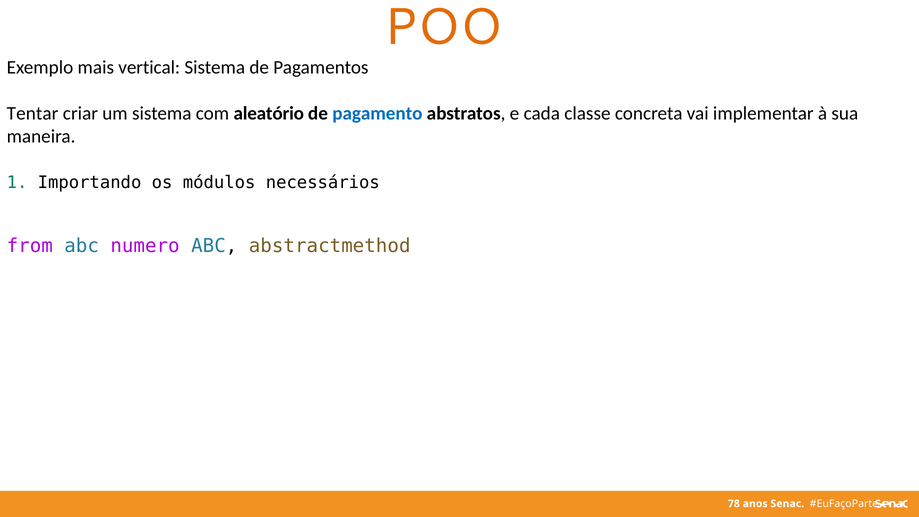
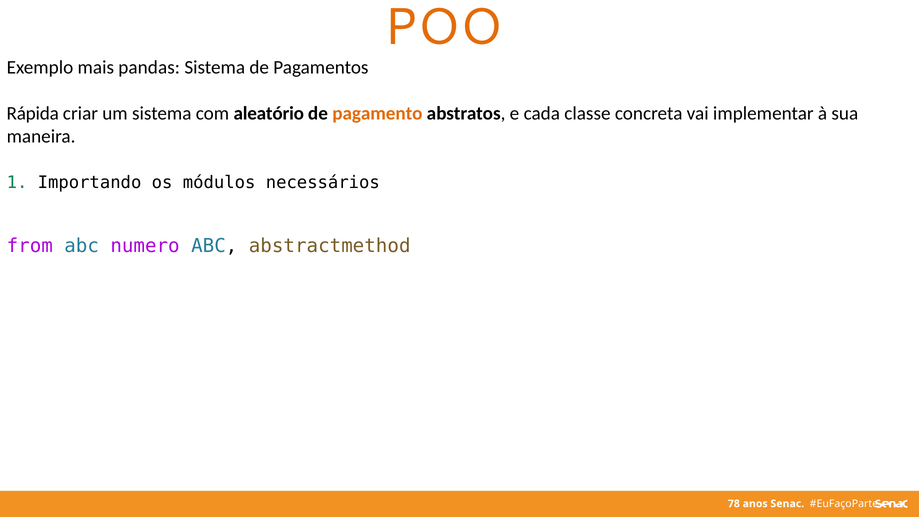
vertical: vertical -> pandas
Tentar: Tentar -> Rápida
pagamento colour: blue -> orange
